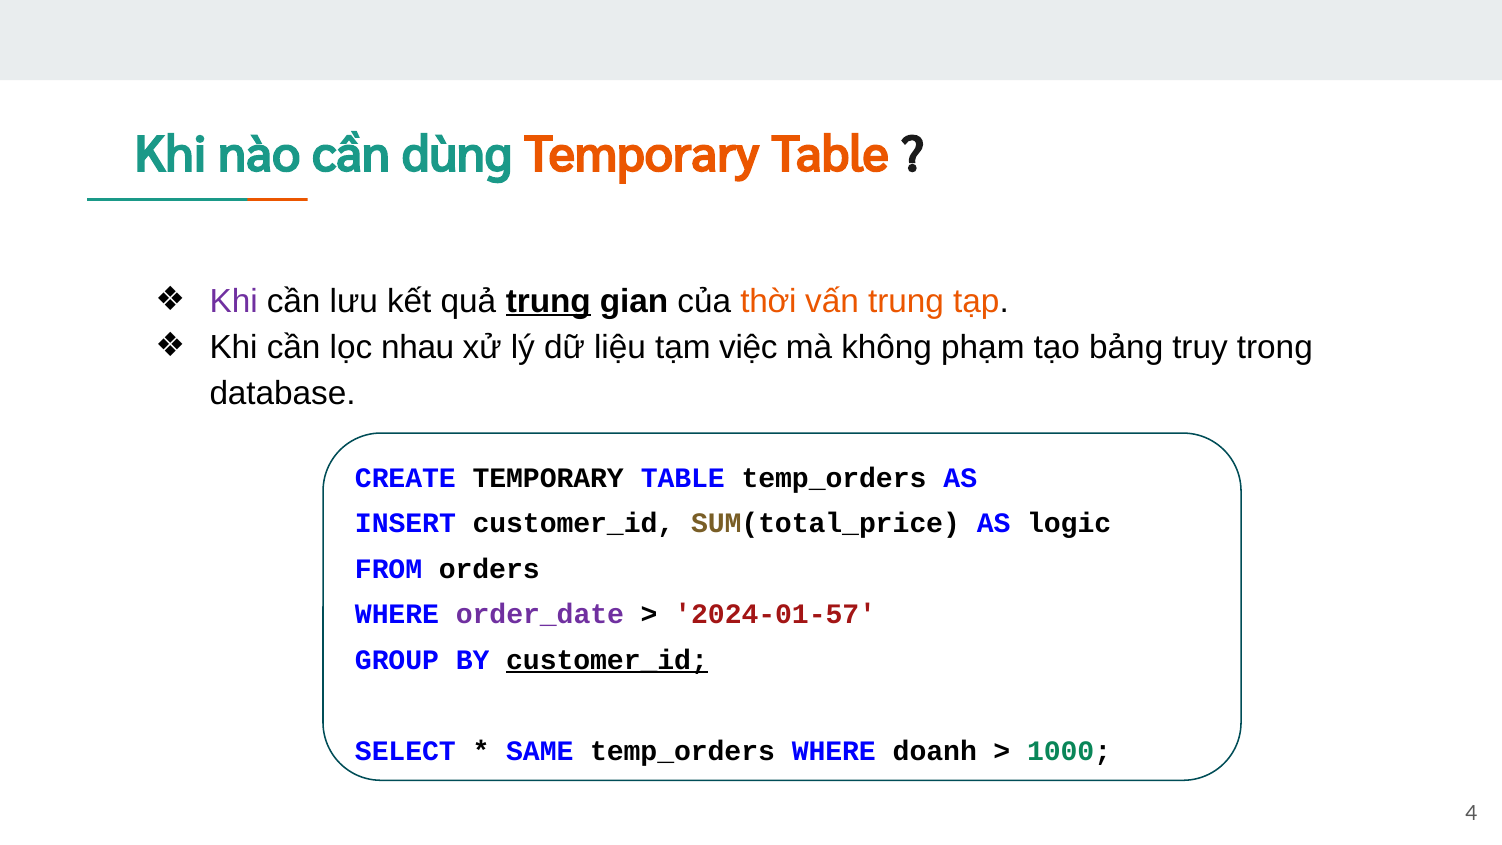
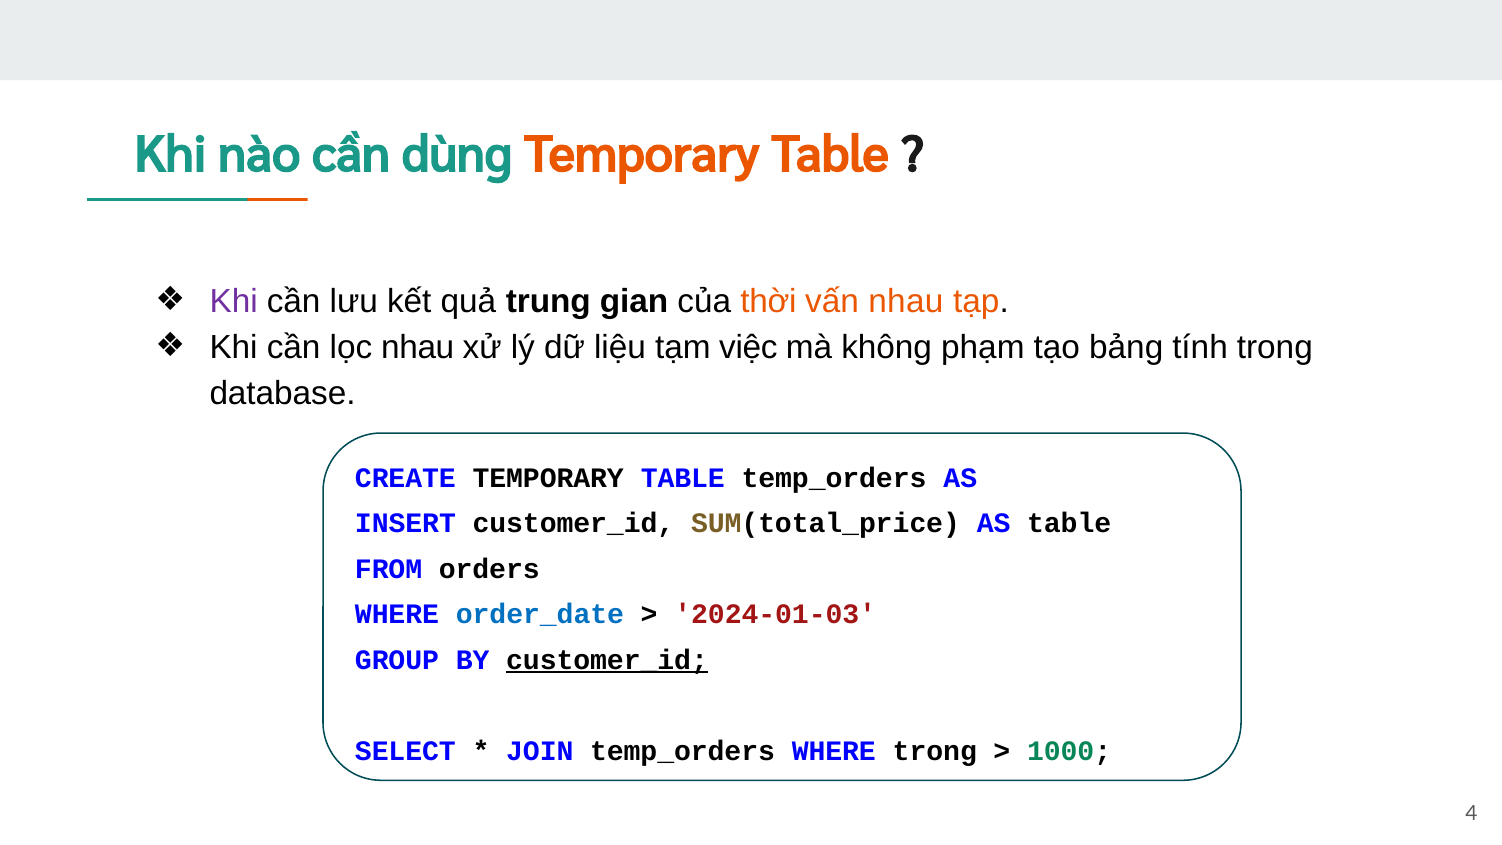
trung at (548, 301) underline: present -> none
vấn trung: trung -> nhau
truy: truy -> tính
AS logic: logic -> table
order_date colour: purple -> blue
2024-01-57: 2024-01-57 -> 2024-01-03
SAME: SAME -> JOIN
WHERE doanh: doanh -> trong
